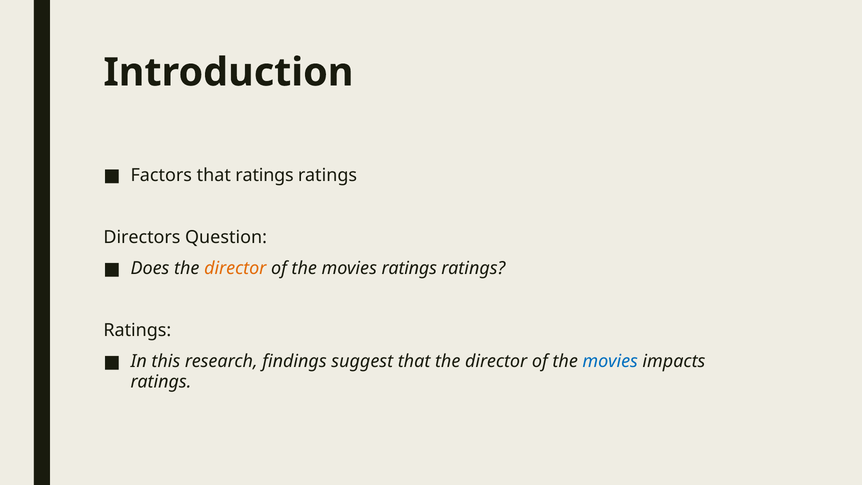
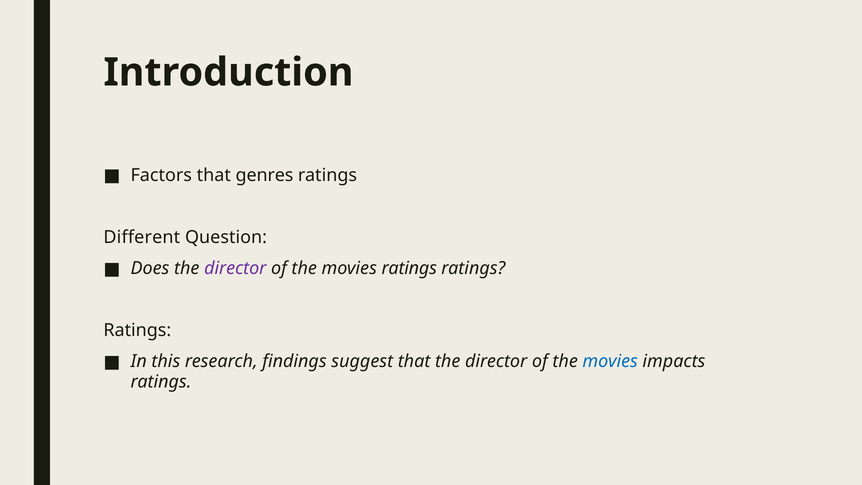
that ratings: ratings -> genres
Directors: Directors -> Different
director at (235, 268) colour: orange -> purple
